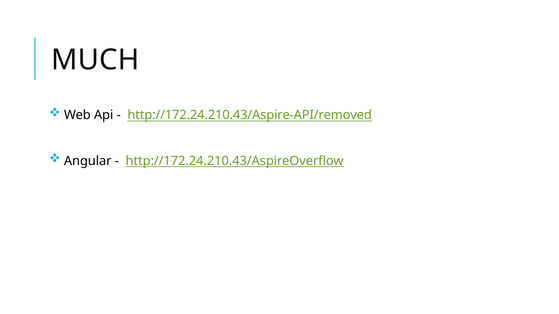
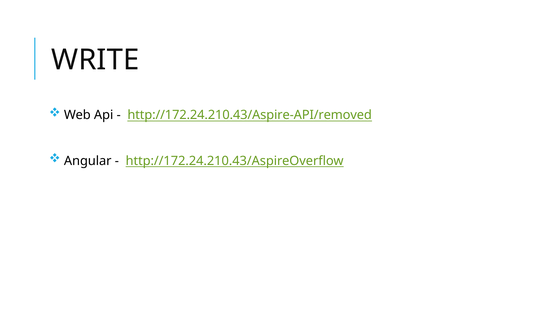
MUCH: MUCH -> WRITE
